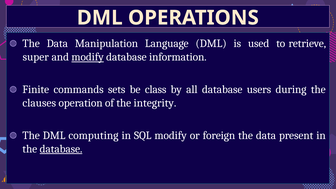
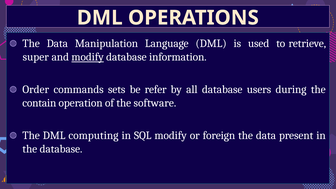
Finite: Finite -> Order
class: class -> refer
clauses: clauses -> contain
integrity: integrity -> software
database at (61, 149) underline: present -> none
